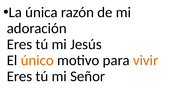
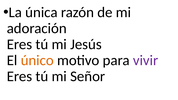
vivir colour: orange -> purple
